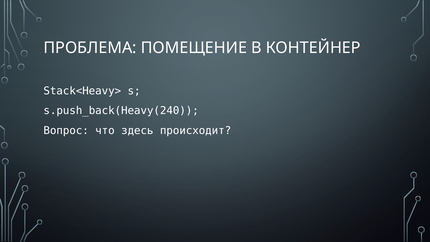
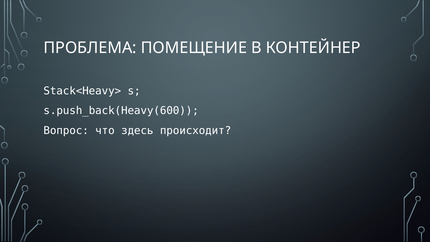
s.push_back(Heavy(240: s.push_back(Heavy(240 -> s.push_back(Heavy(600
